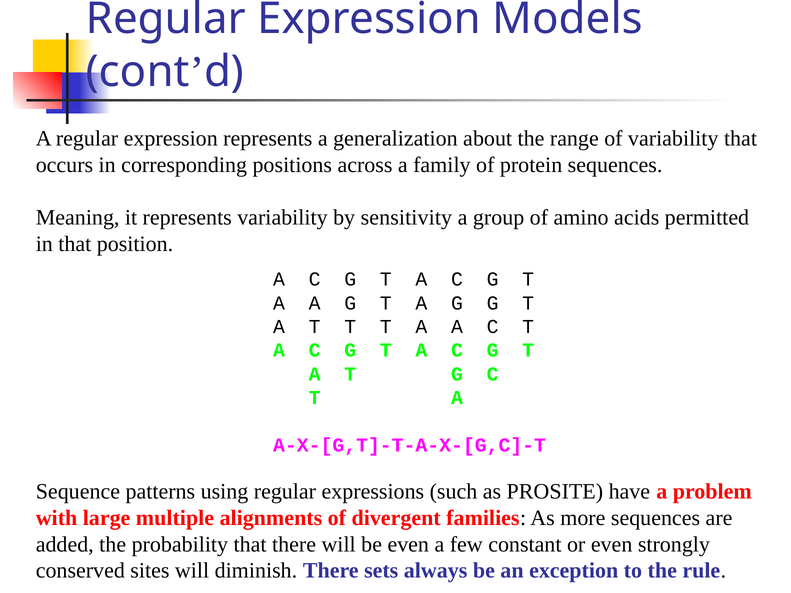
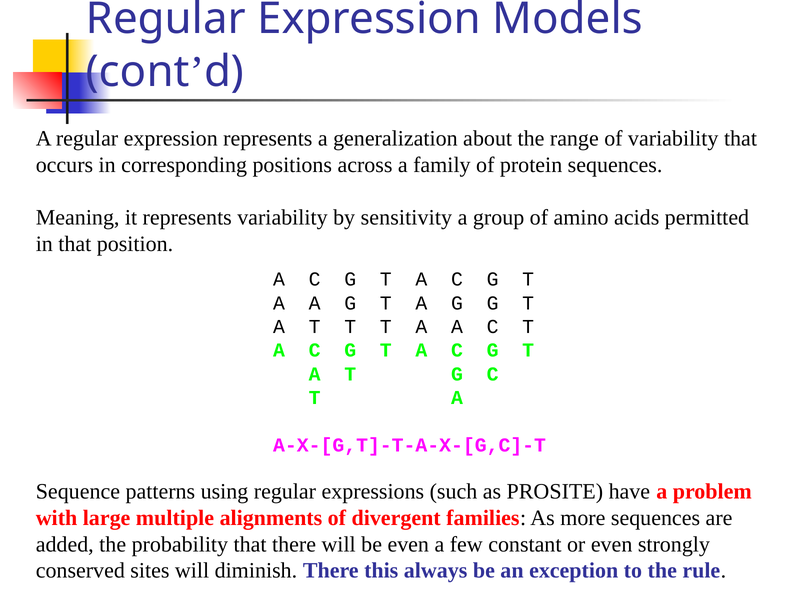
sets: sets -> this
